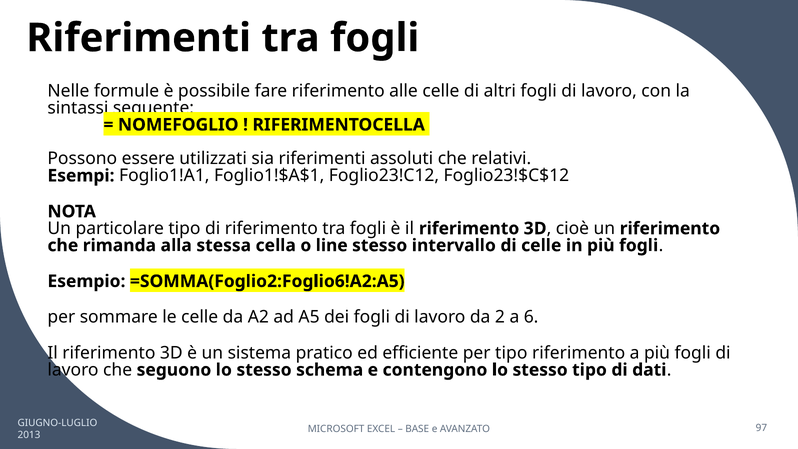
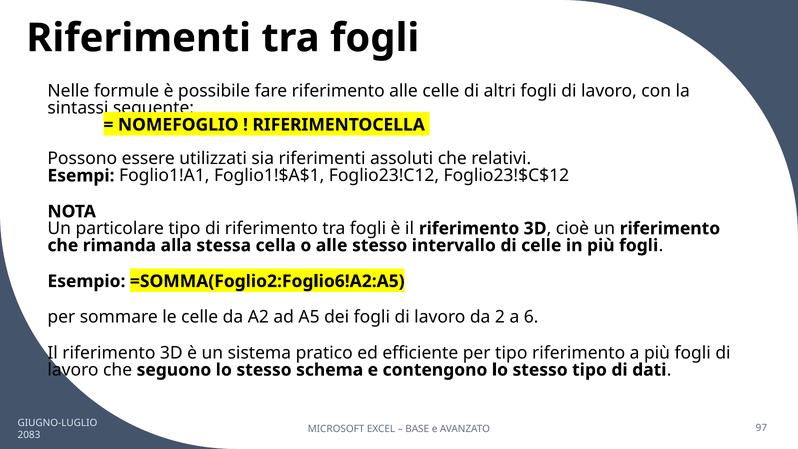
o line: line -> alle
2013: 2013 -> 2083
